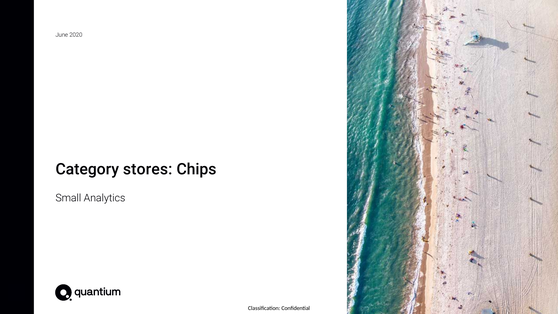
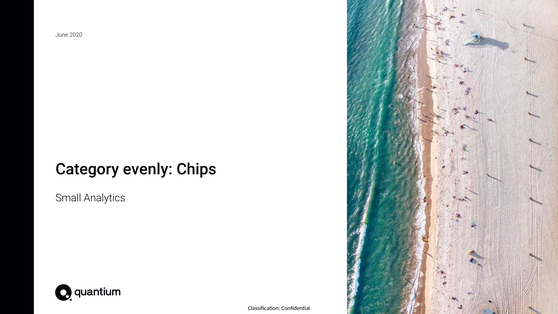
stores: stores -> evenly
